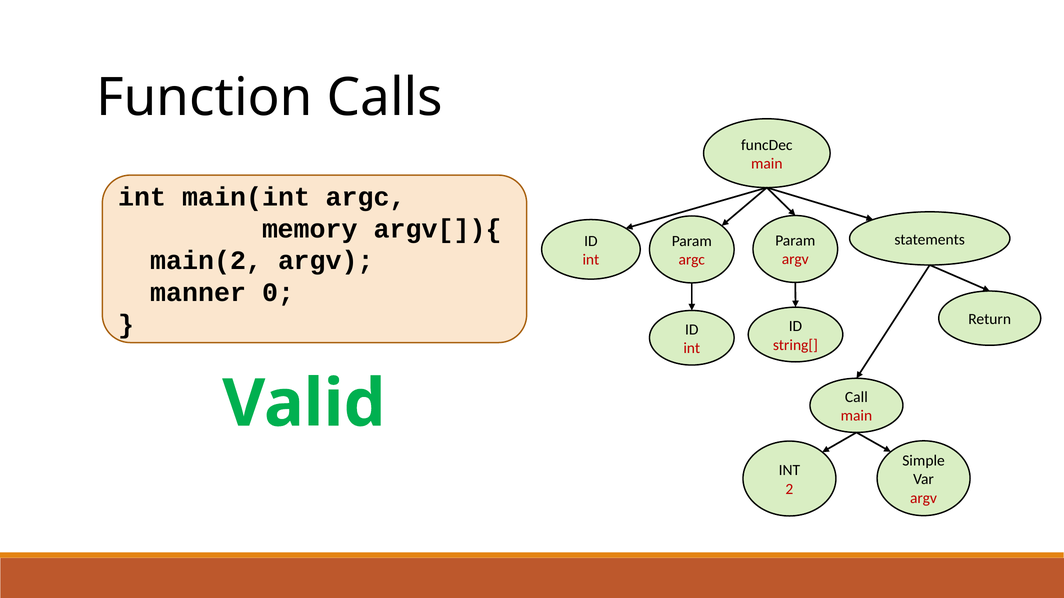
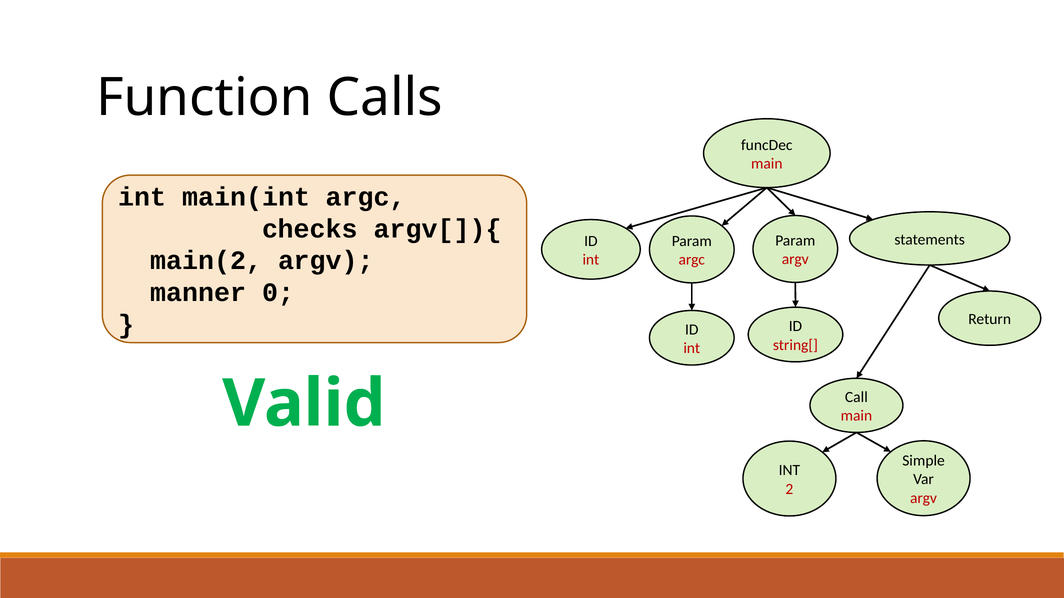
memory: memory -> checks
